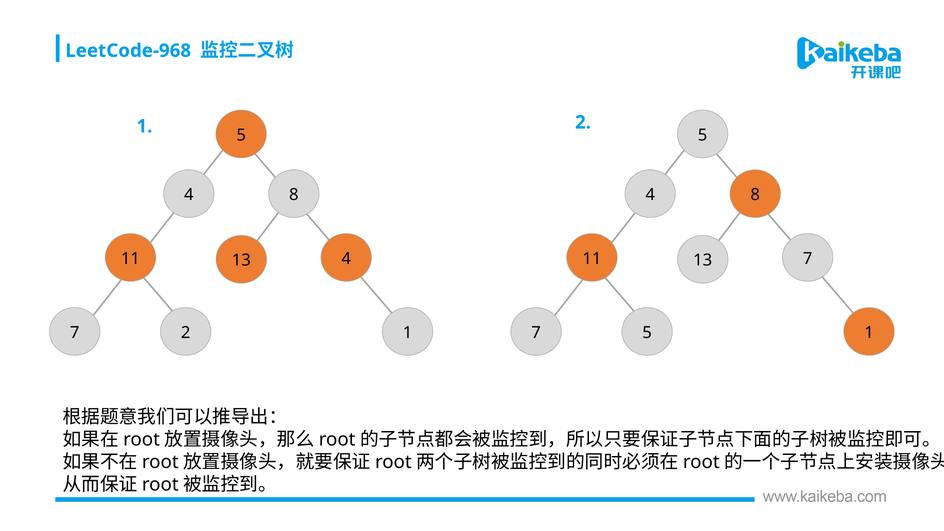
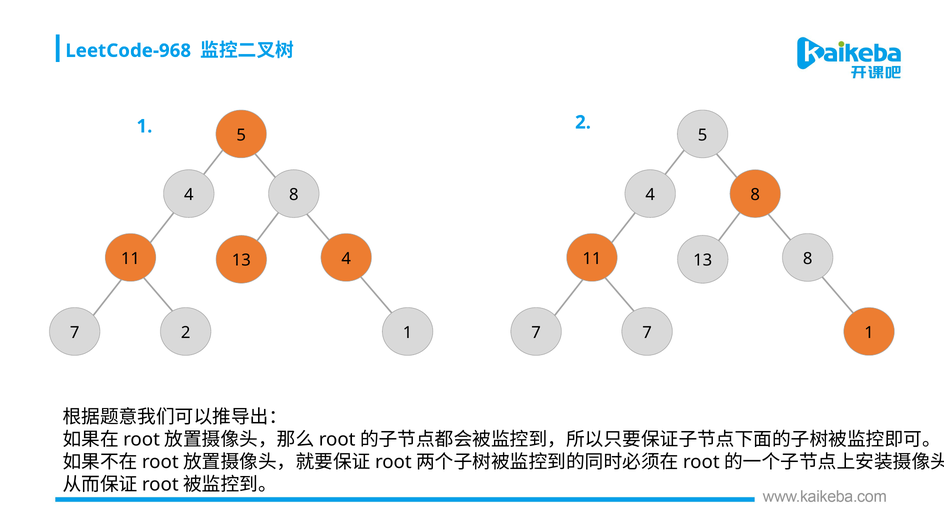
13 7: 7 -> 8
5 at (647, 333): 5 -> 7
